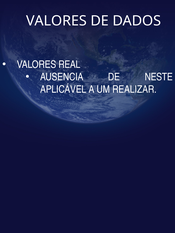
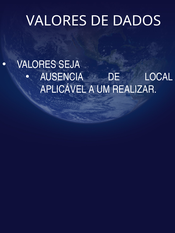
REAL: REAL -> SEJA
NESTE: NESTE -> LOCAL
